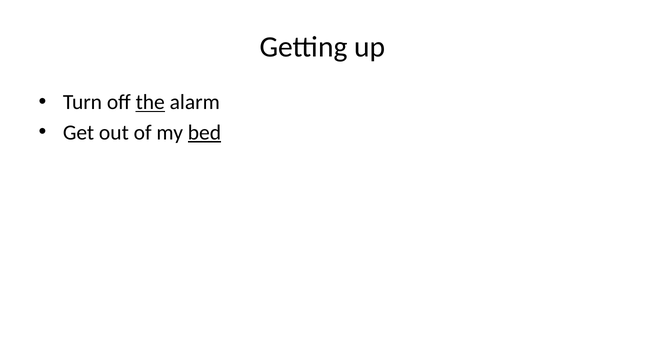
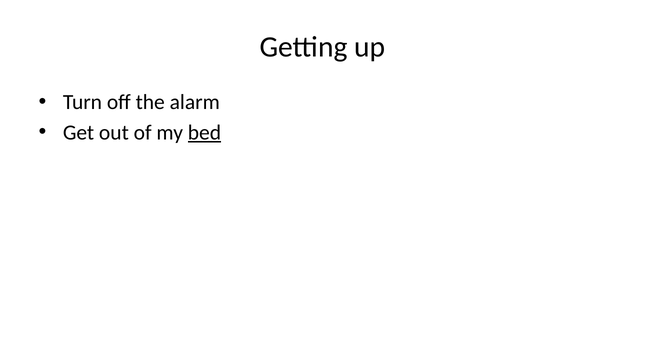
the underline: present -> none
